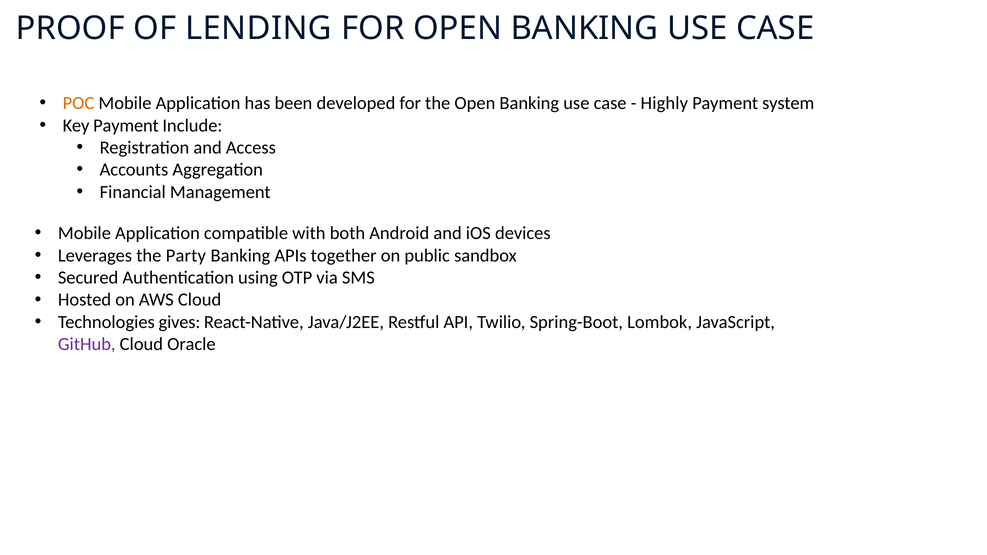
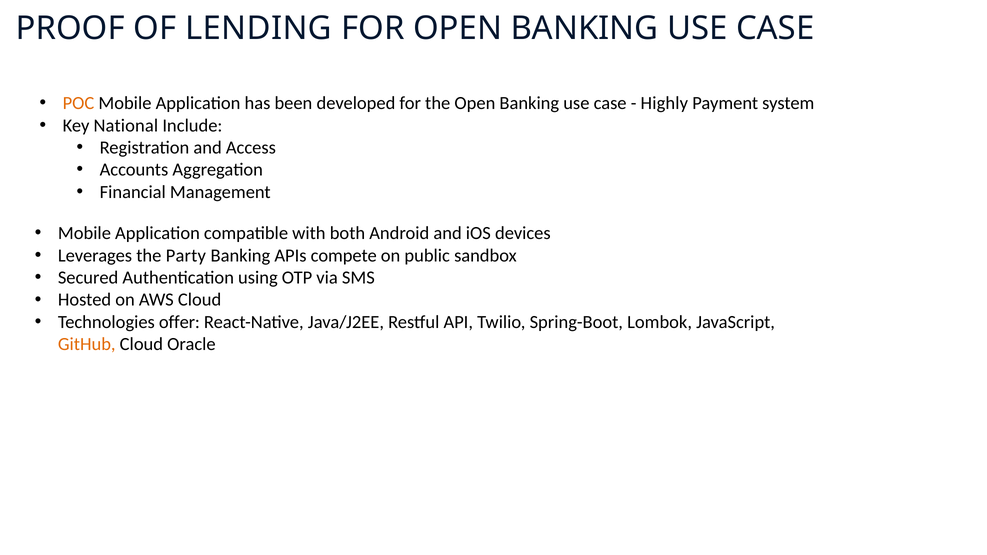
Key Payment: Payment -> National
together: together -> compete
gives: gives -> offer
GitHub colour: purple -> orange
